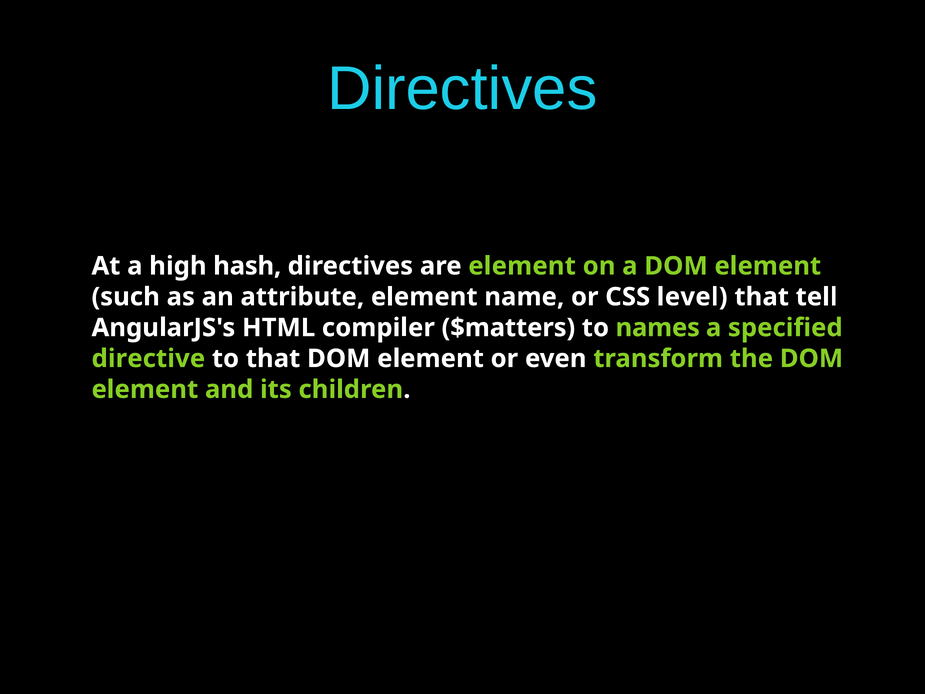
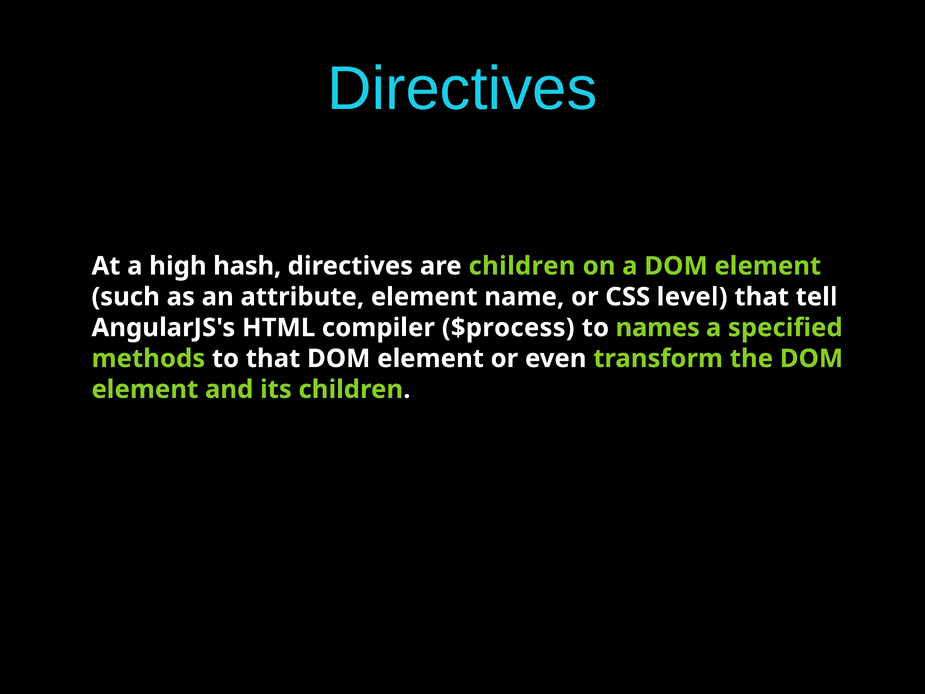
are element: element -> children
$matters: $matters -> $process
directive: directive -> methods
